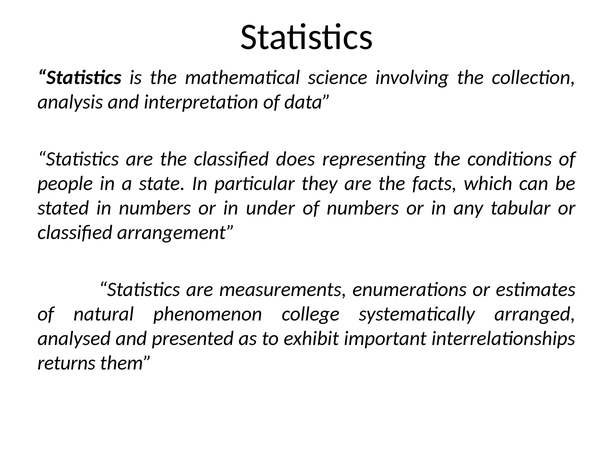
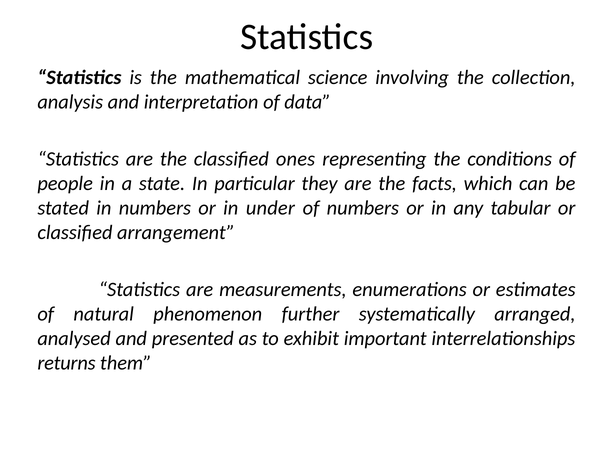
does: does -> ones
college: college -> further
